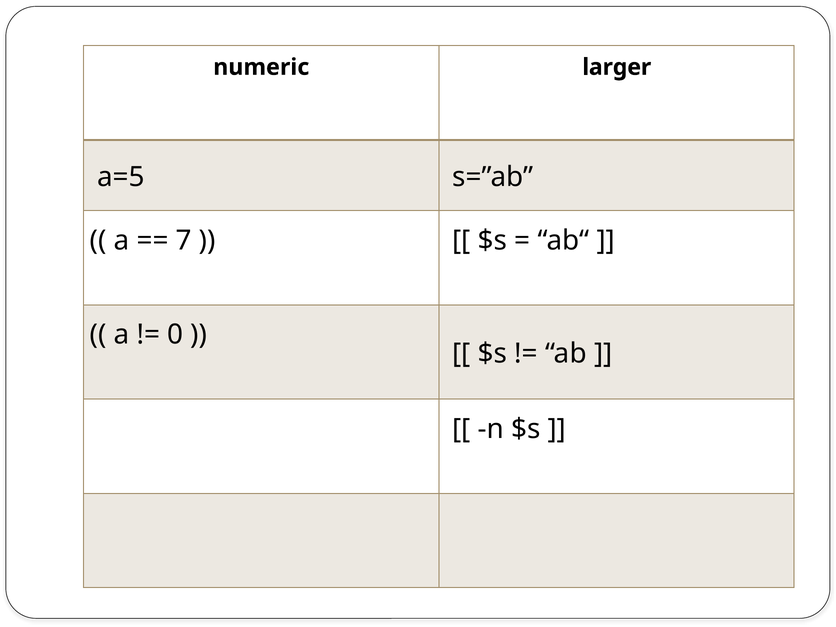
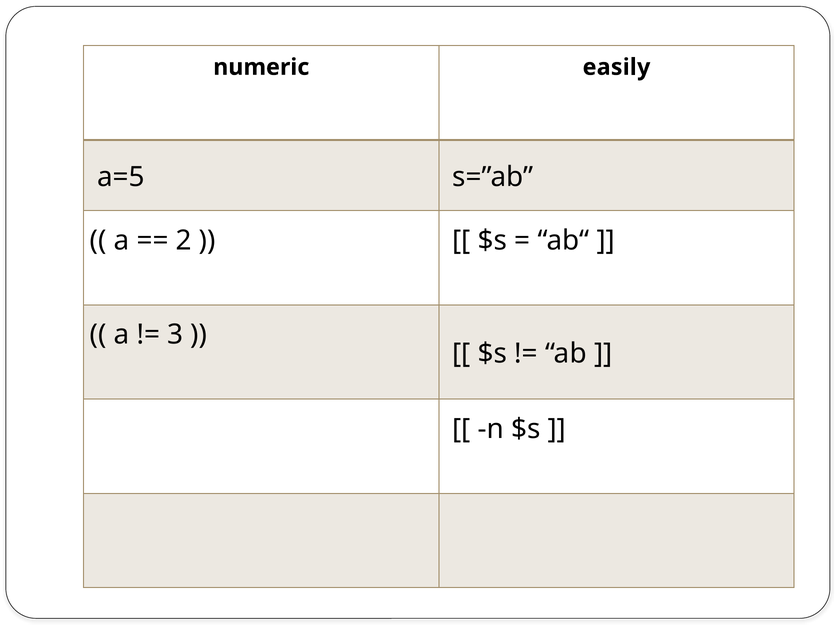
larger: larger -> easily
7: 7 -> 2
0: 0 -> 3
